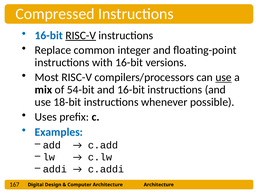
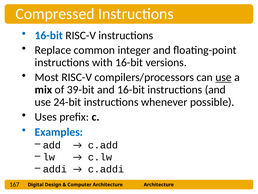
RISC-V at (81, 35) underline: present -> none
54-bit: 54-bit -> 39-bit
18-bit: 18-bit -> 24-bit
